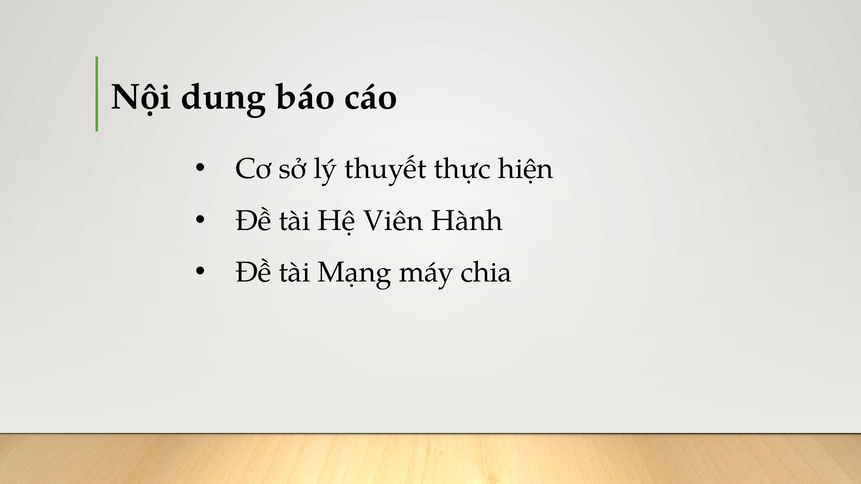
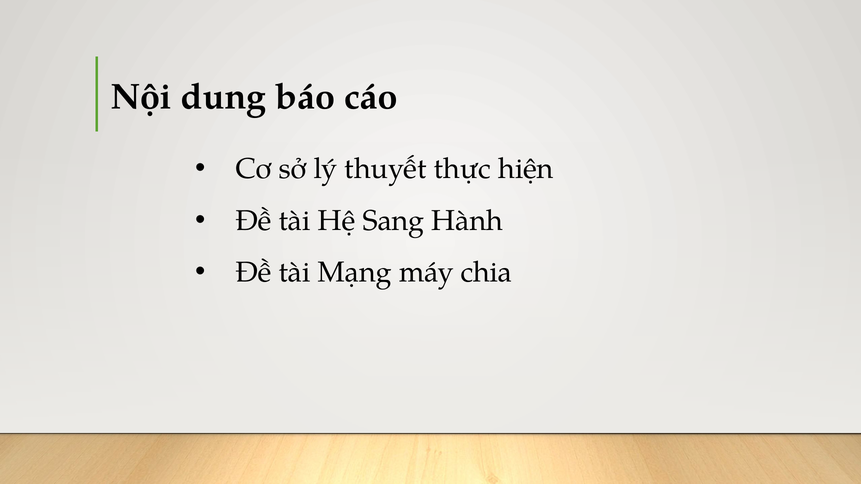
Viên: Viên -> Sang
